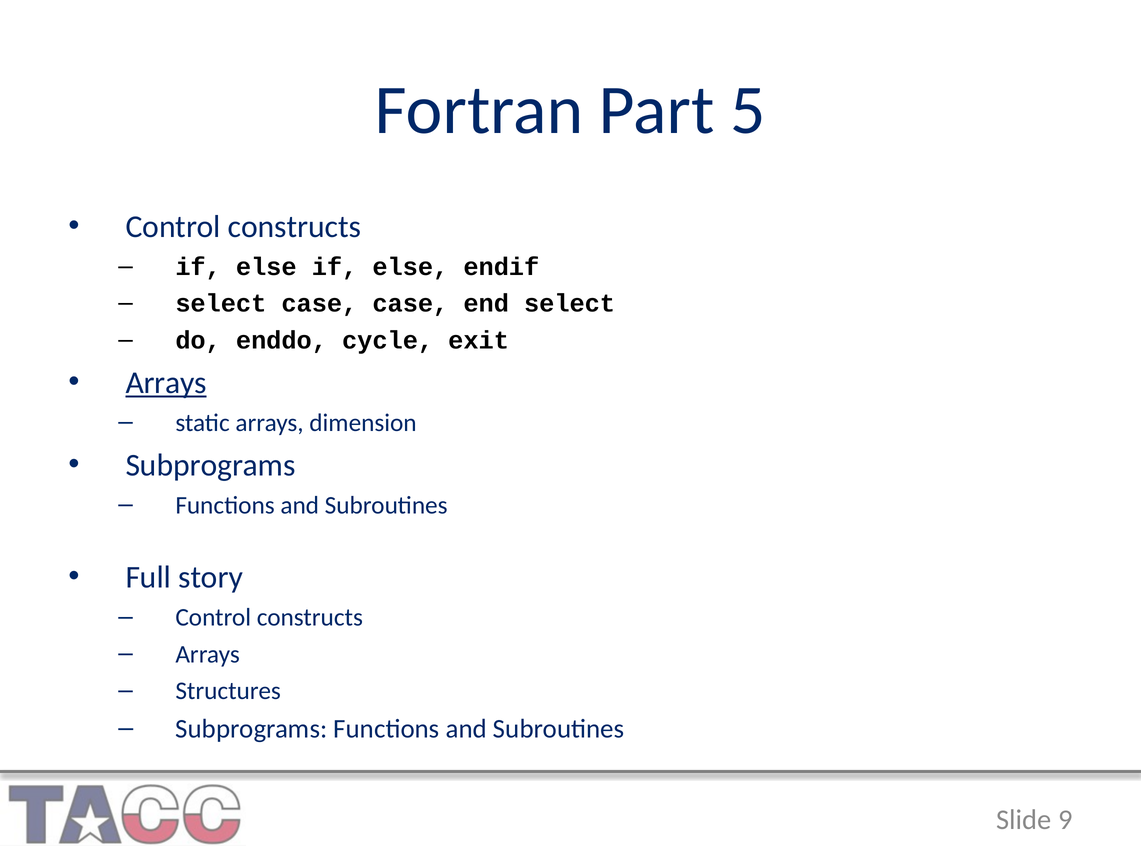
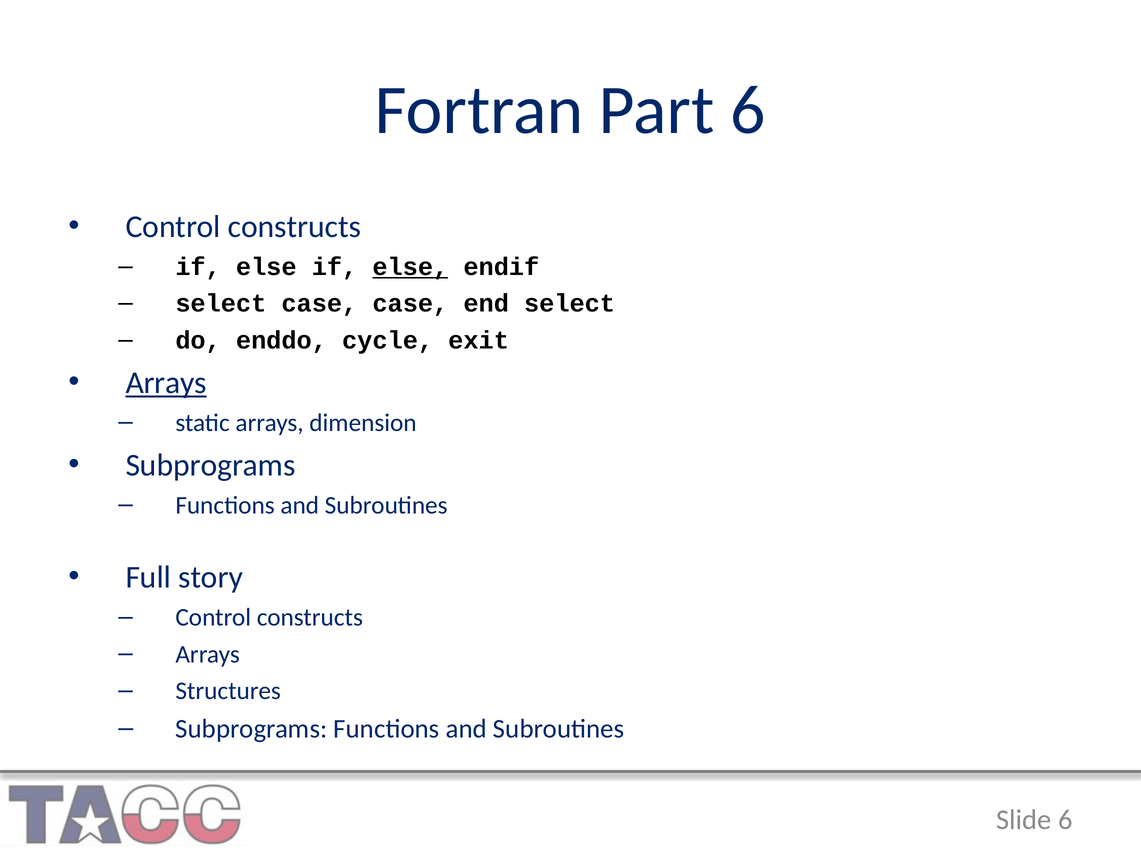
Part 5: 5 -> 6
else at (410, 267) underline: none -> present
9 at (1065, 820): 9 -> 6
